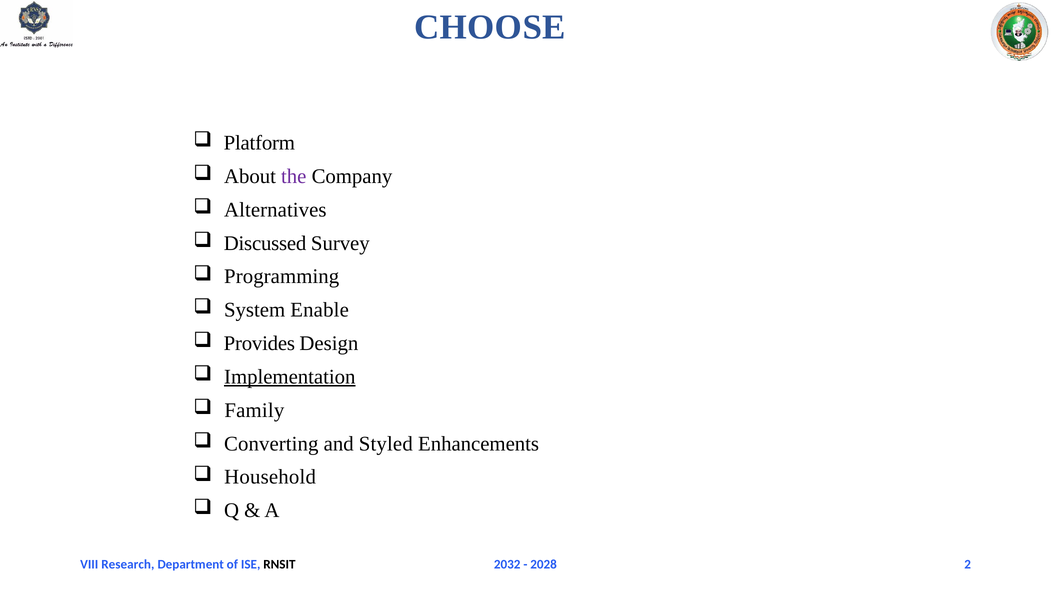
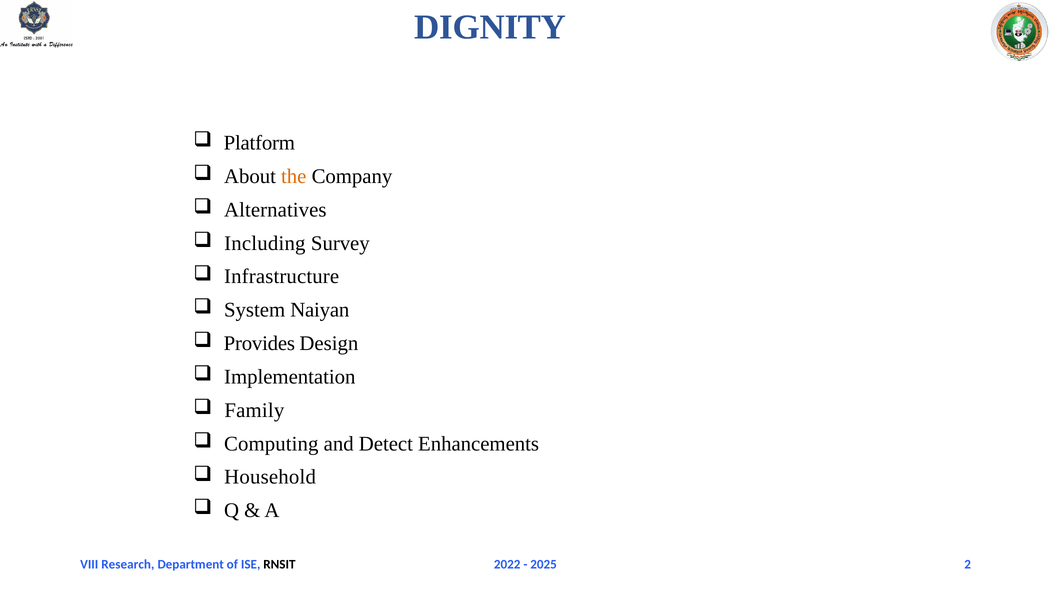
CHOOSE: CHOOSE -> DIGNITY
the colour: purple -> orange
Discussed: Discussed -> Including
Programming: Programming -> Infrastructure
Enable: Enable -> Naiyan
Implementation underline: present -> none
Converting: Converting -> Computing
Styled: Styled -> Detect
2032: 2032 -> 2022
2028: 2028 -> 2025
